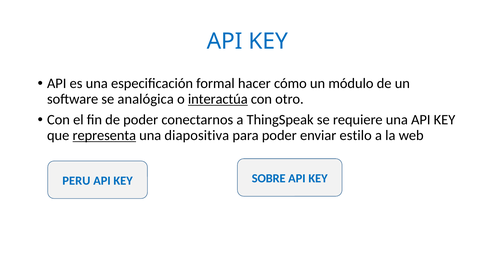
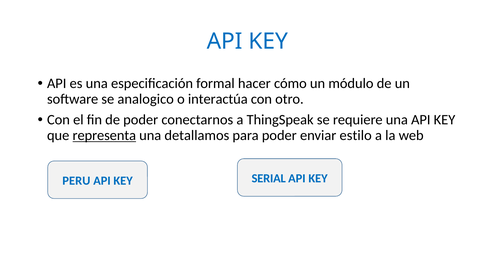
analógica: analógica -> analogico
interactúa underline: present -> none
diapositiva: diapositiva -> detallamos
SOBRE: SOBRE -> SERIAL
